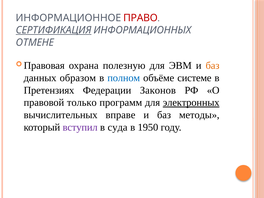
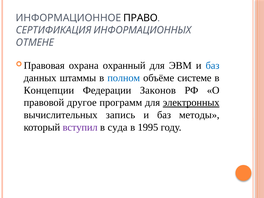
ПРАВО colour: red -> black
СЕРТИФИКАЦИЯ underline: present -> none
полезную: полезную -> охранный
баз at (213, 66) colour: orange -> blue
образом: образом -> штаммы
Претензиях: Претензиях -> Концепции
только: только -> другое
вправе: вправе -> запись
1950: 1950 -> 1995
